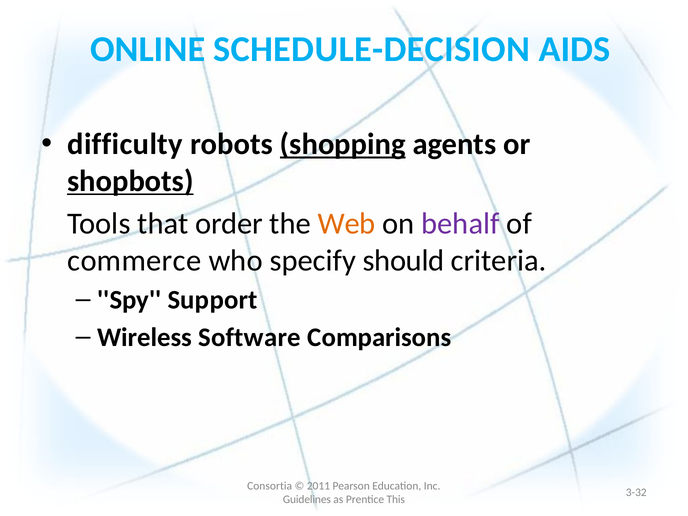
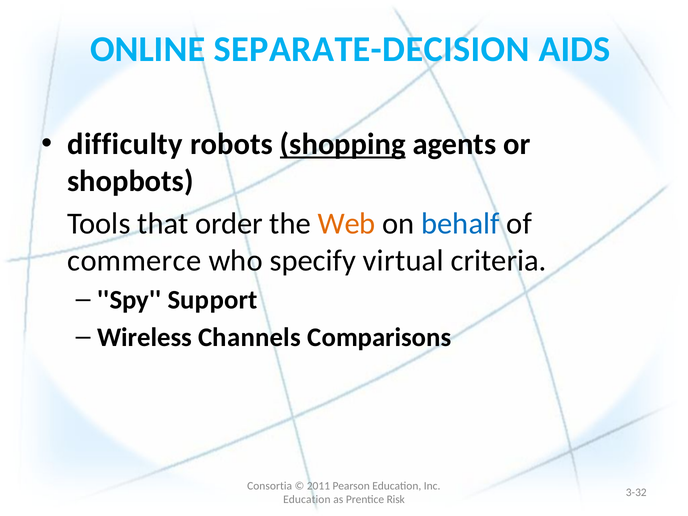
SCHEDULE-DECISION: SCHEDULE-DECISION -> SEPARATE-DECISION
shopbots underline: present -> none
behalf colour: purple -> blue
should: should -> virtual
Software: Software -> Channels
Guidelines at (307, 500): Guidelines -> Education
This: This -> Risk
